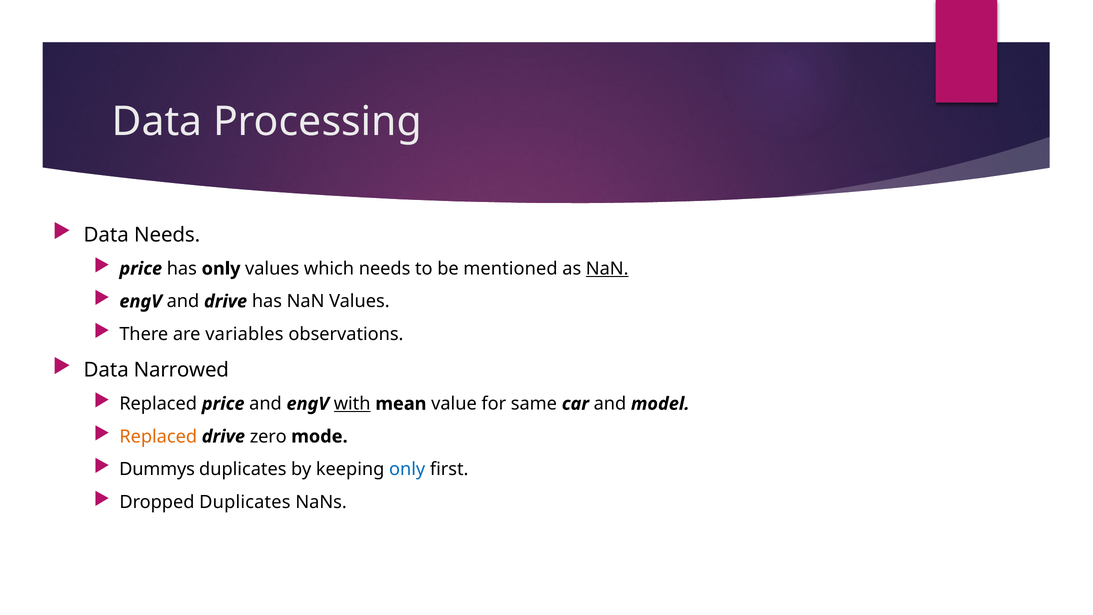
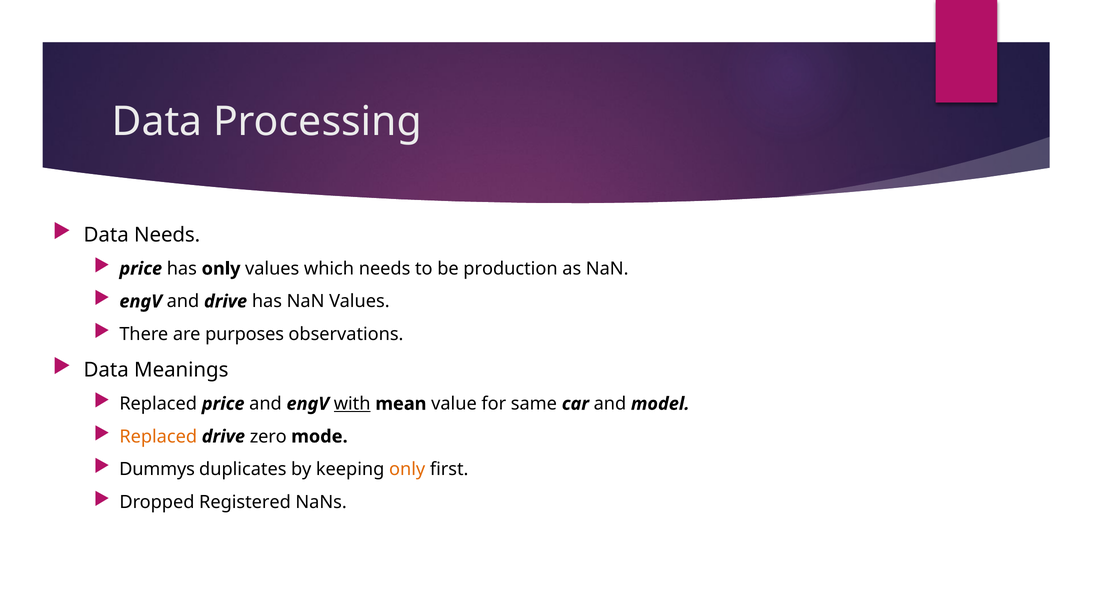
mentioned: mentioned -> production
NaN at (607, 269) underline: present -> none
variables: variables -> purposes
Narrowed: Narrowed -> Meanings
only at (407, 469) colour: blue -> orange
Dropped Duplicates: Duplicates -> Registered
